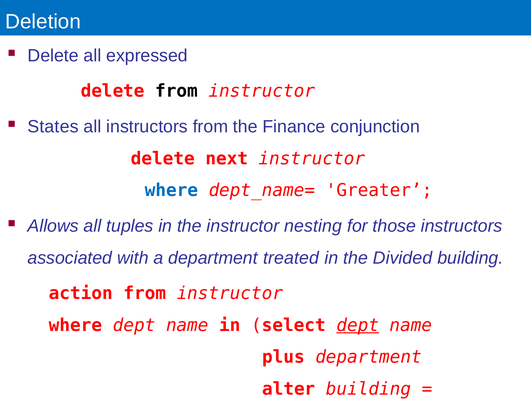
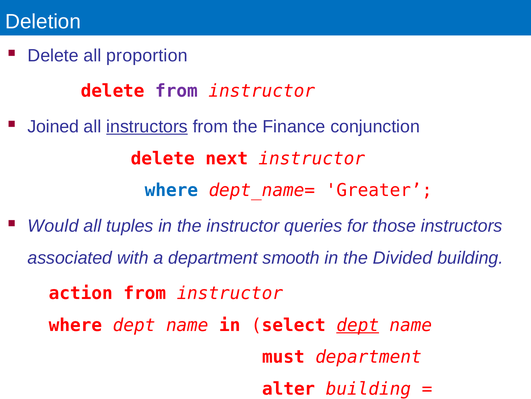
expressed: expressed -> proportion
from at (177, 91) colour: black -> purple
States: States -> Joined
instructors at (147, 126) underline: none -> present
Allows: Allows -> Would
nesting: nesting -> queries
treated: treated -> smooth
plus: plus -> must
